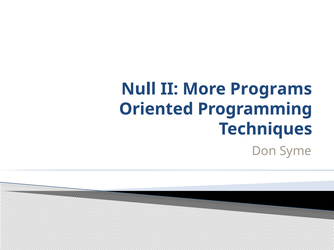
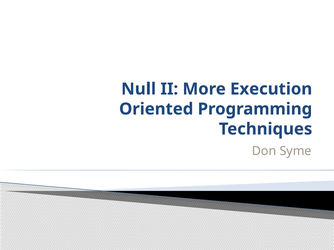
Programs: Programs -> Execution
